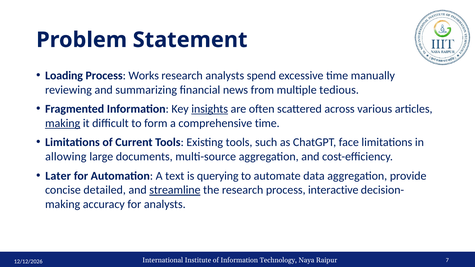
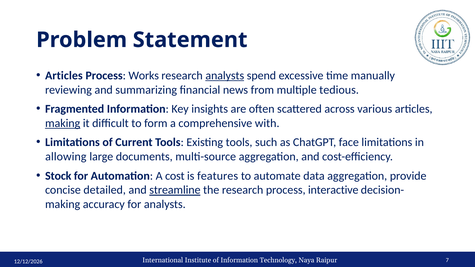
Loading at (64, 76): Loading -> Articles
analysts at (225, 76) underline: none -> present
insights underline: present -> none
comprehensive time: time -> with
Later: Later -> Stock
text: text -> cost
querying: querying -> features
